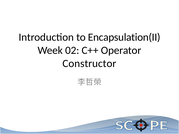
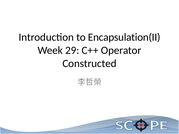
02: 02 -> 29
Constructor: Constructor -> Constructed
